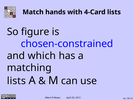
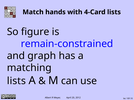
chosen-constrained: chosen-constrained -> remain-constrained
which: which -> graph
